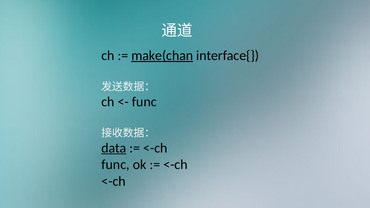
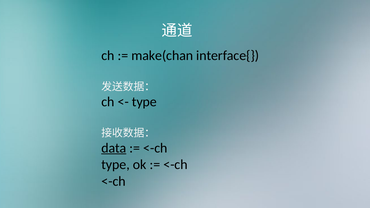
make(chan underline: present -> none
func at (144, 102): func -> type
func at (116, 165): func -> type
